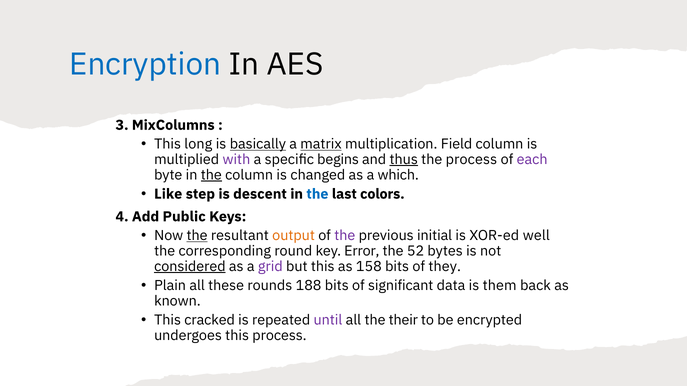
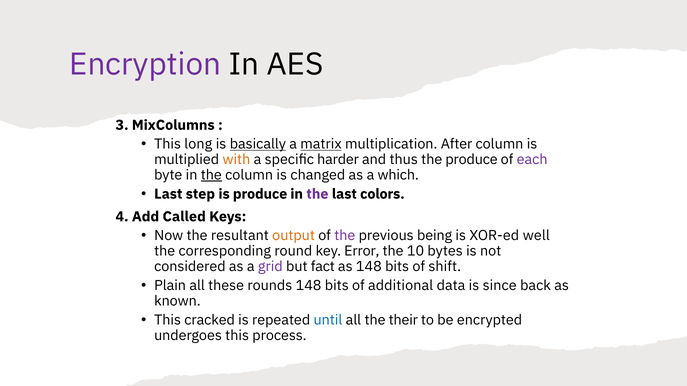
Encryption colour: blue -> purple
Field: Field -> After
with colour: purple -> orange
begins: begins -> harder
thus underline: present -> none
the process: process -> produce
Like at (168, 194): Like -> Last
is descent: descent -> produce
the at (317, 194) colour: blue -> purple
Public: Public -> Called
the at (197, 236) underline: present -> none
initial: initial -> being
52: 52 -> 10
considered underline: present -> none
but this: this -> fact
as 158: 158 -> 148
they: they -> shift
rounds 188: 188 -> 148
significant: significant -> additional
them: them -> since
until colour: purple -> blue
